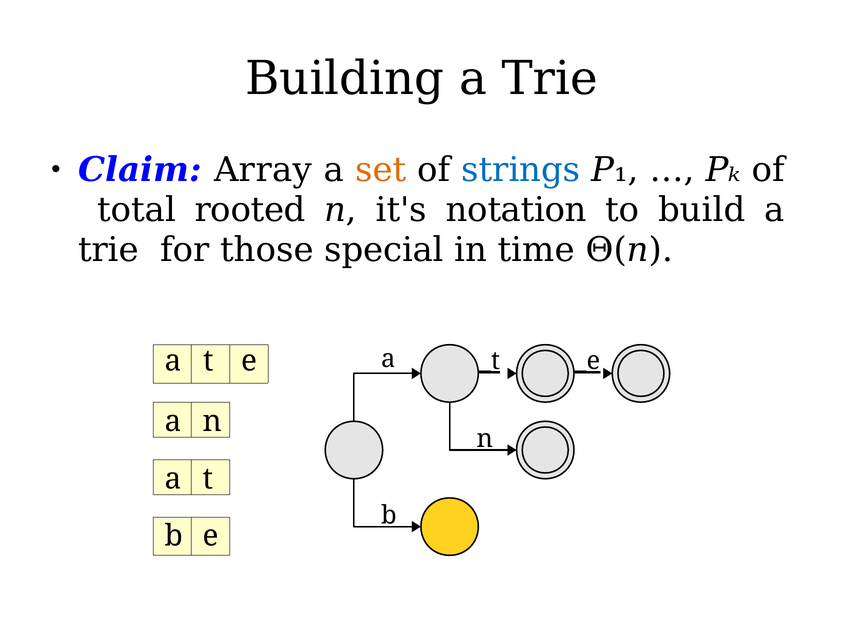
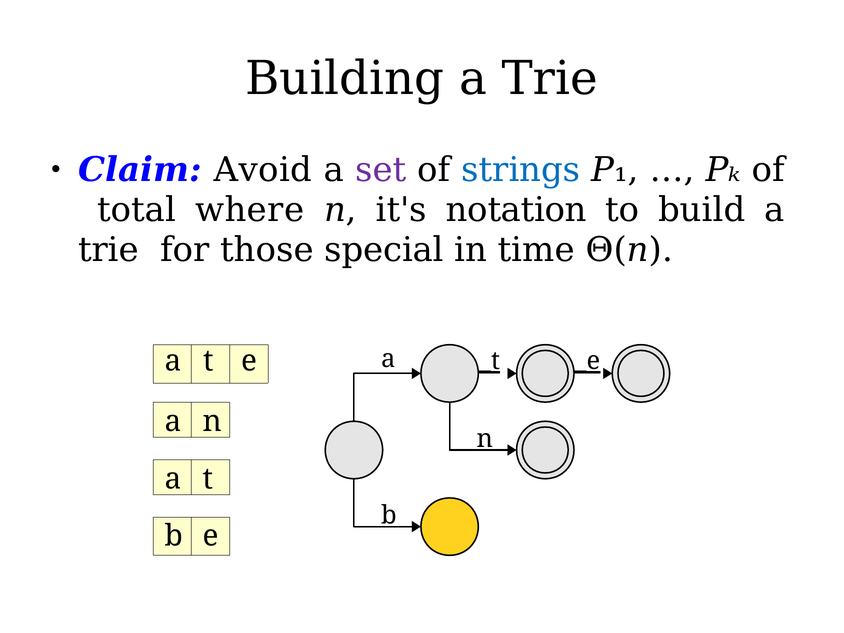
Array: Array -> Avoid
set colour: orange -> purple
rooted: rooted -> where
